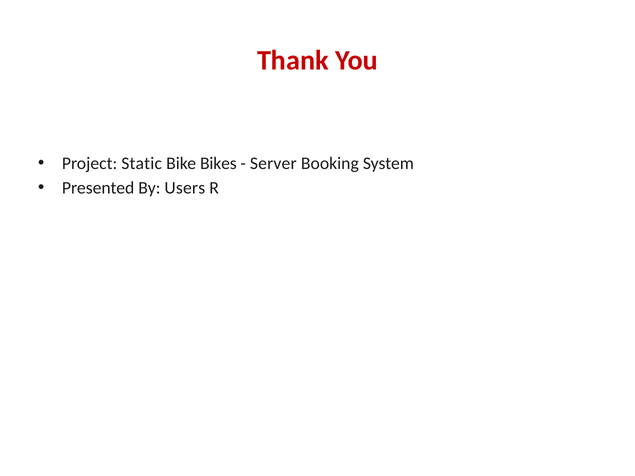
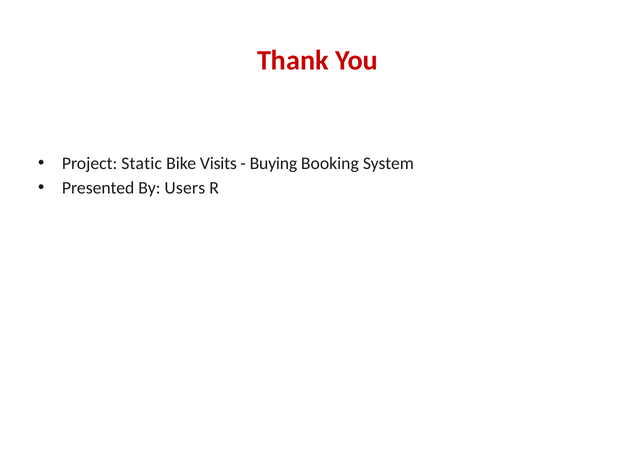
Bikes: Bikes -> Visits
Server: Server -> Buying
